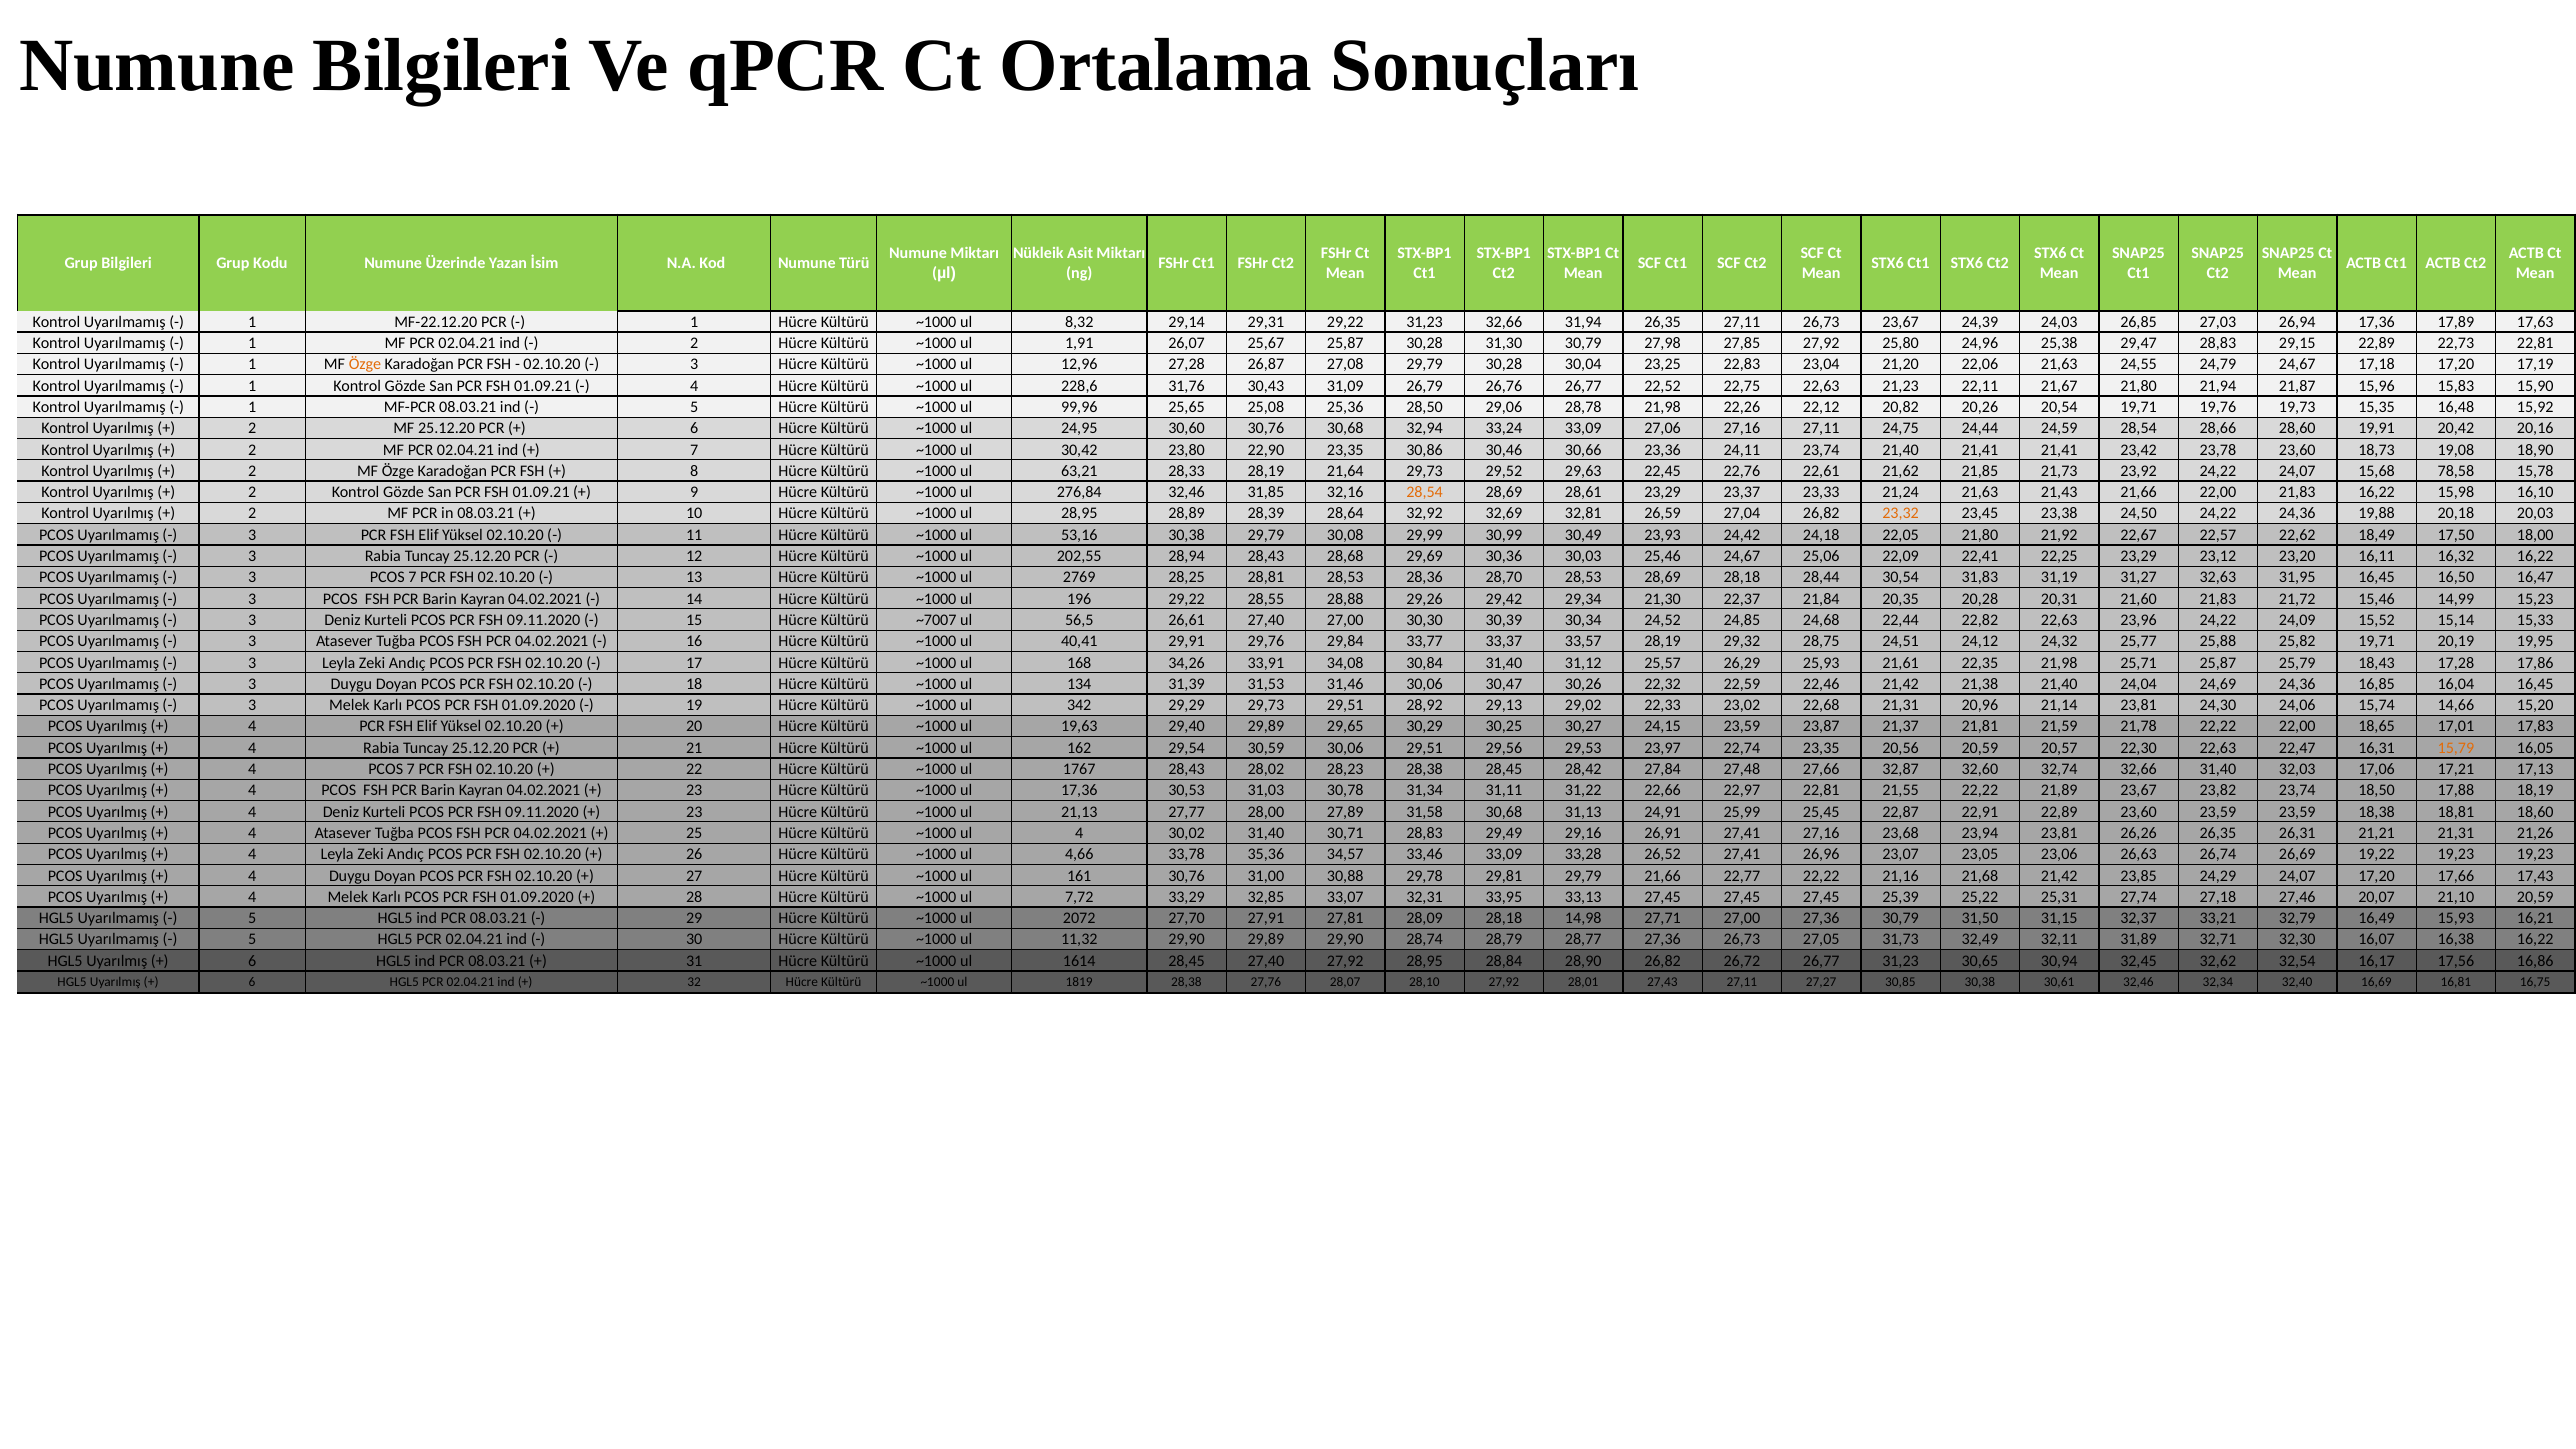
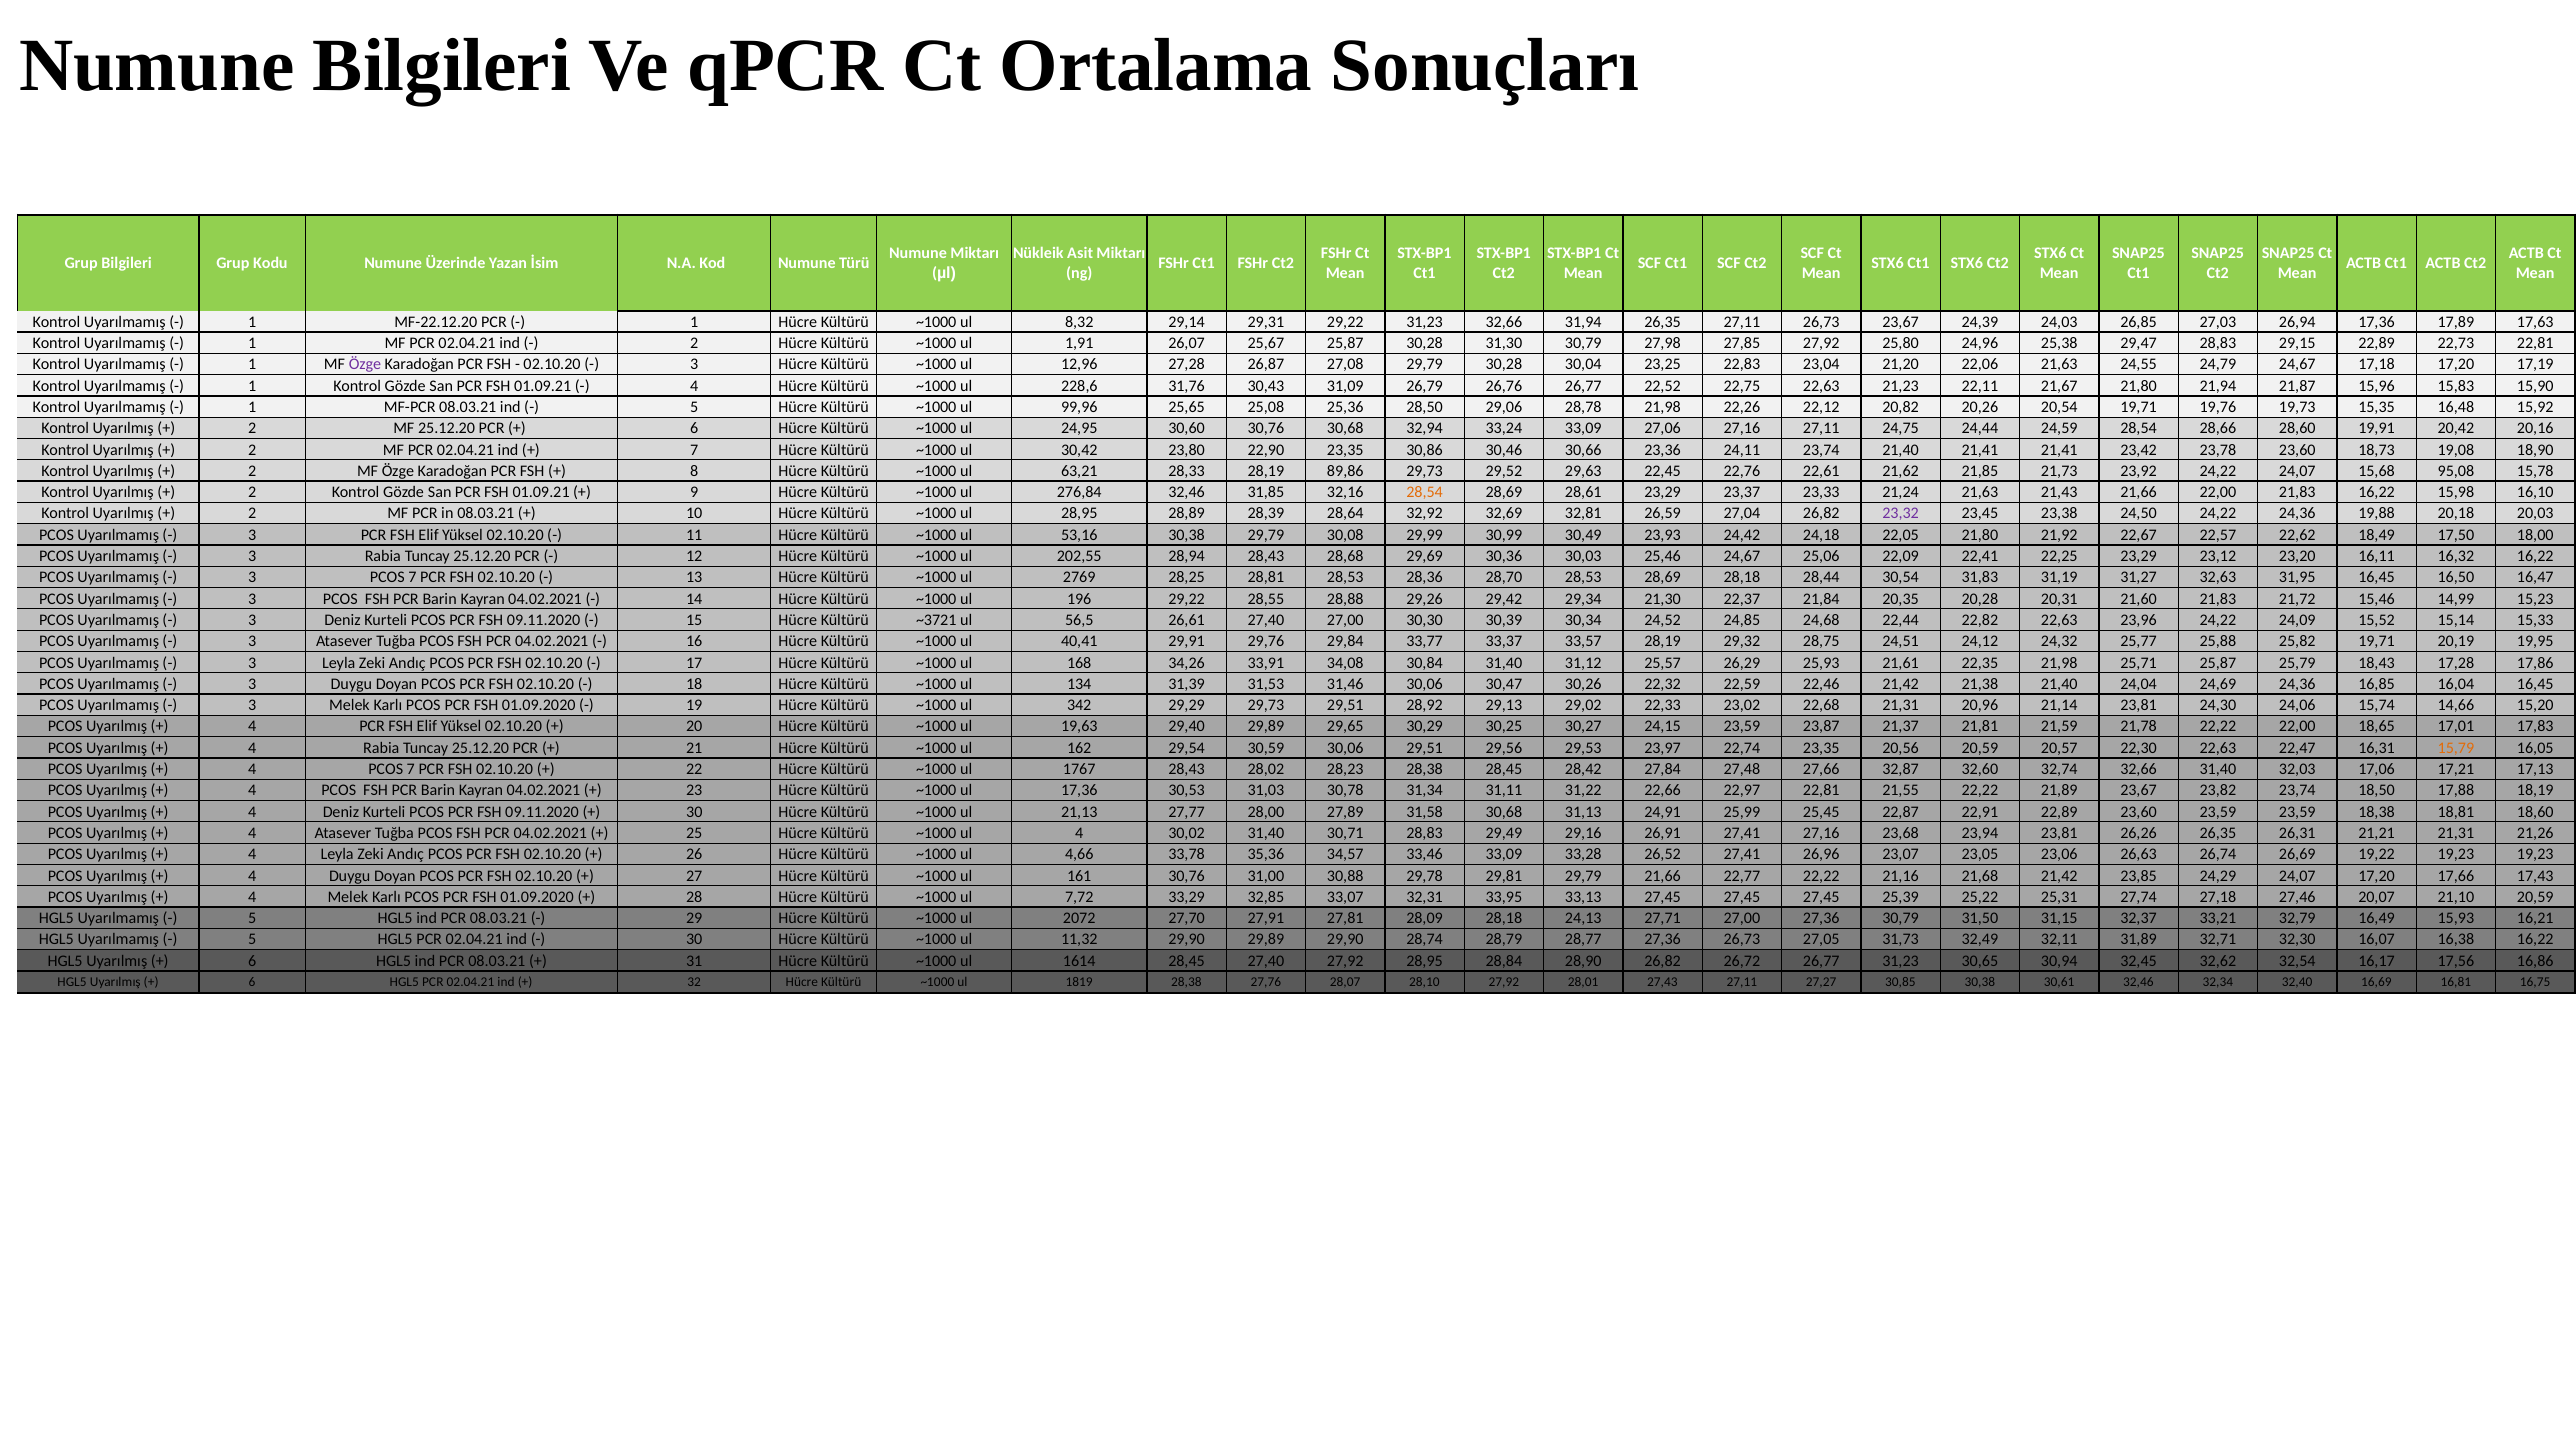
Özge at (365, 365) colour: orange -> purple
21,64: 21,64 -> 89,86
78,58: 78,58 -> 95,08
23,32 colour: orange -> purple
~7007: ~7007 -> ~3721
23 at (694, 812): 23 -> 30
14,98: 14,98 -> 24,13
